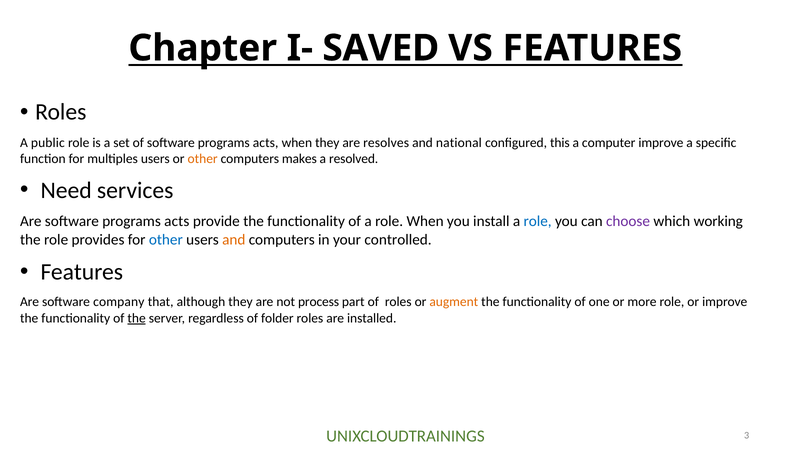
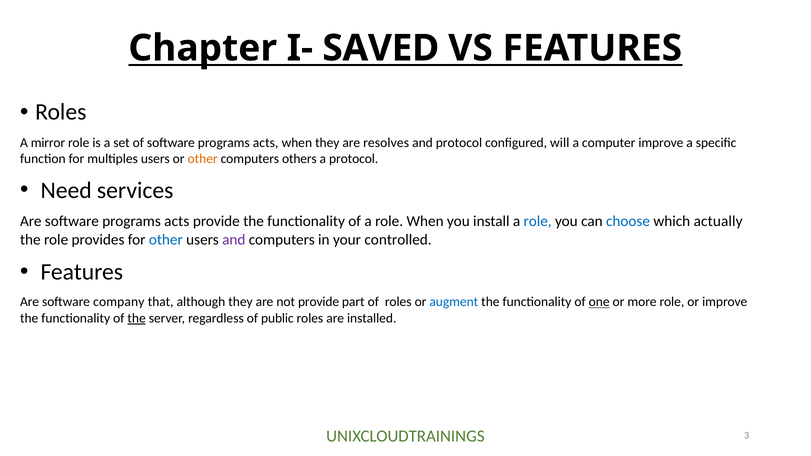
public: public -> mirror
and national: national -> protocol
this: this -> will
makes: makes -> others
a resolved: resolved -> protocol
choose colour: purple -> blue
working: working -> actually
and at (234, 240) colour: orange -> purple
not process: process -> provide
augment colour: orange -> blue
one underline: none -> present
folder: folder -> public
